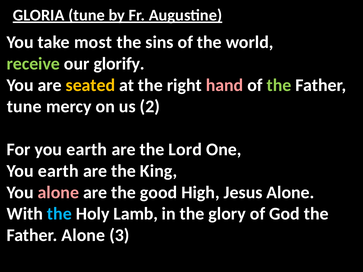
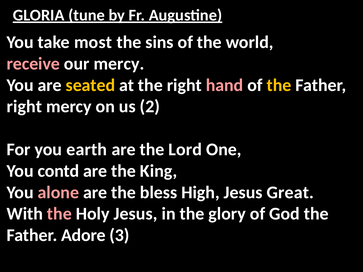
receive colour: light green -> pink
our glorify: glorify -> mercy
the at (279, 85) colour: light green -> yellow
tune at (24, 107): tune -> right
earth at (58, 171): earth -> contd
good: good -> bless
Jesus Alone: Alone -> Great
the at (59, 214) colour: light blue -> pink
Holy Lamb: Lamb -> Jesus
Father Alone: Alone -> Adore
